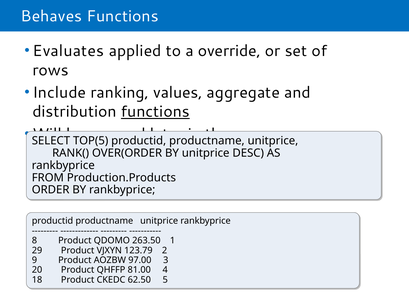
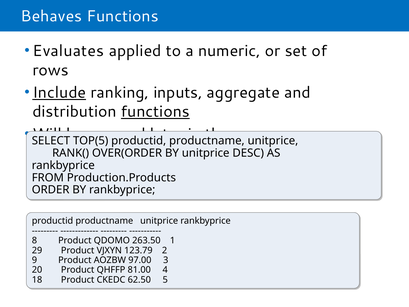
override: override -> numeric
Include underline: none -> present
values: values -> inputs
